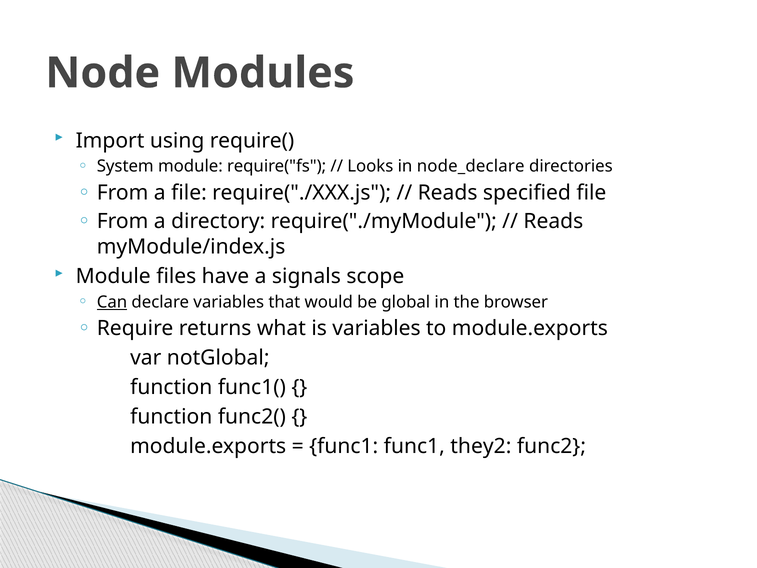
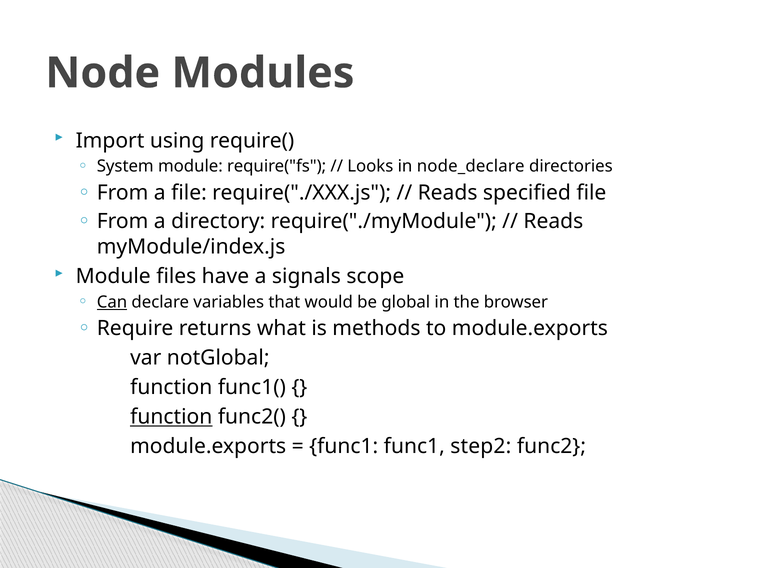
is variables: variables -> methods
function at (171, 417) underline: none -> present
they2: they2 -> step2
